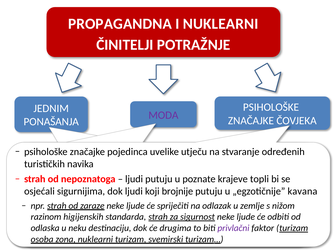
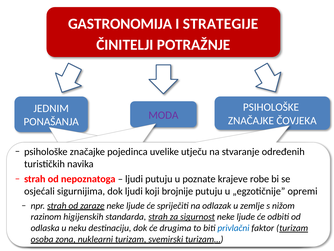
PROPAGANDNA: PROPAGANDNA -> GASTRONOMIJA
I NUKLEARNI: NUKLEARNI -> STRATEGIJE
topli: topli -> robe
kavana: kavana -> opremi
privlačni colour: purple -> blue
